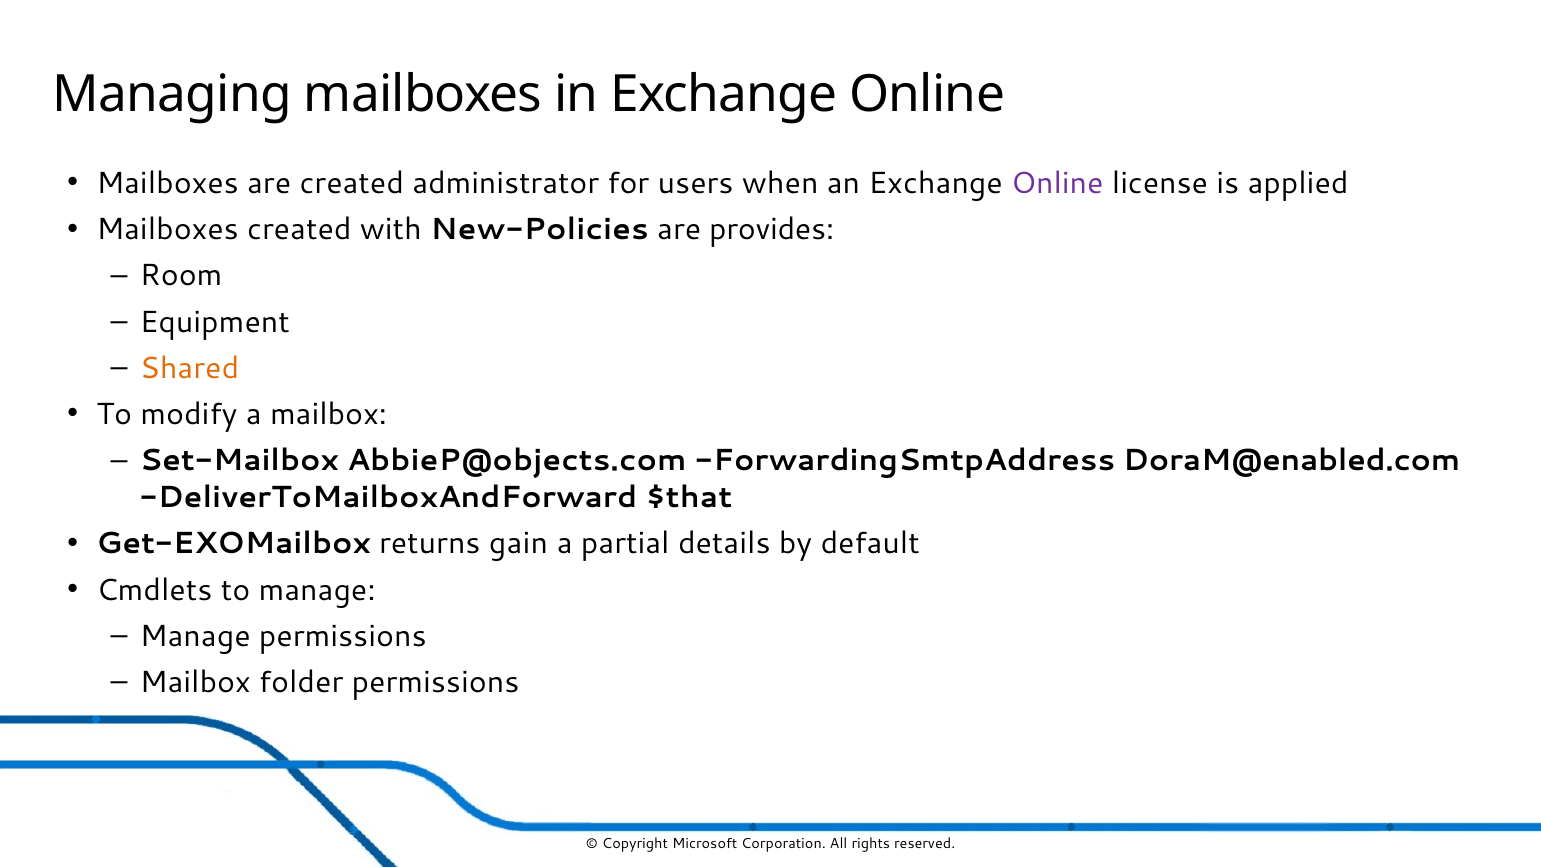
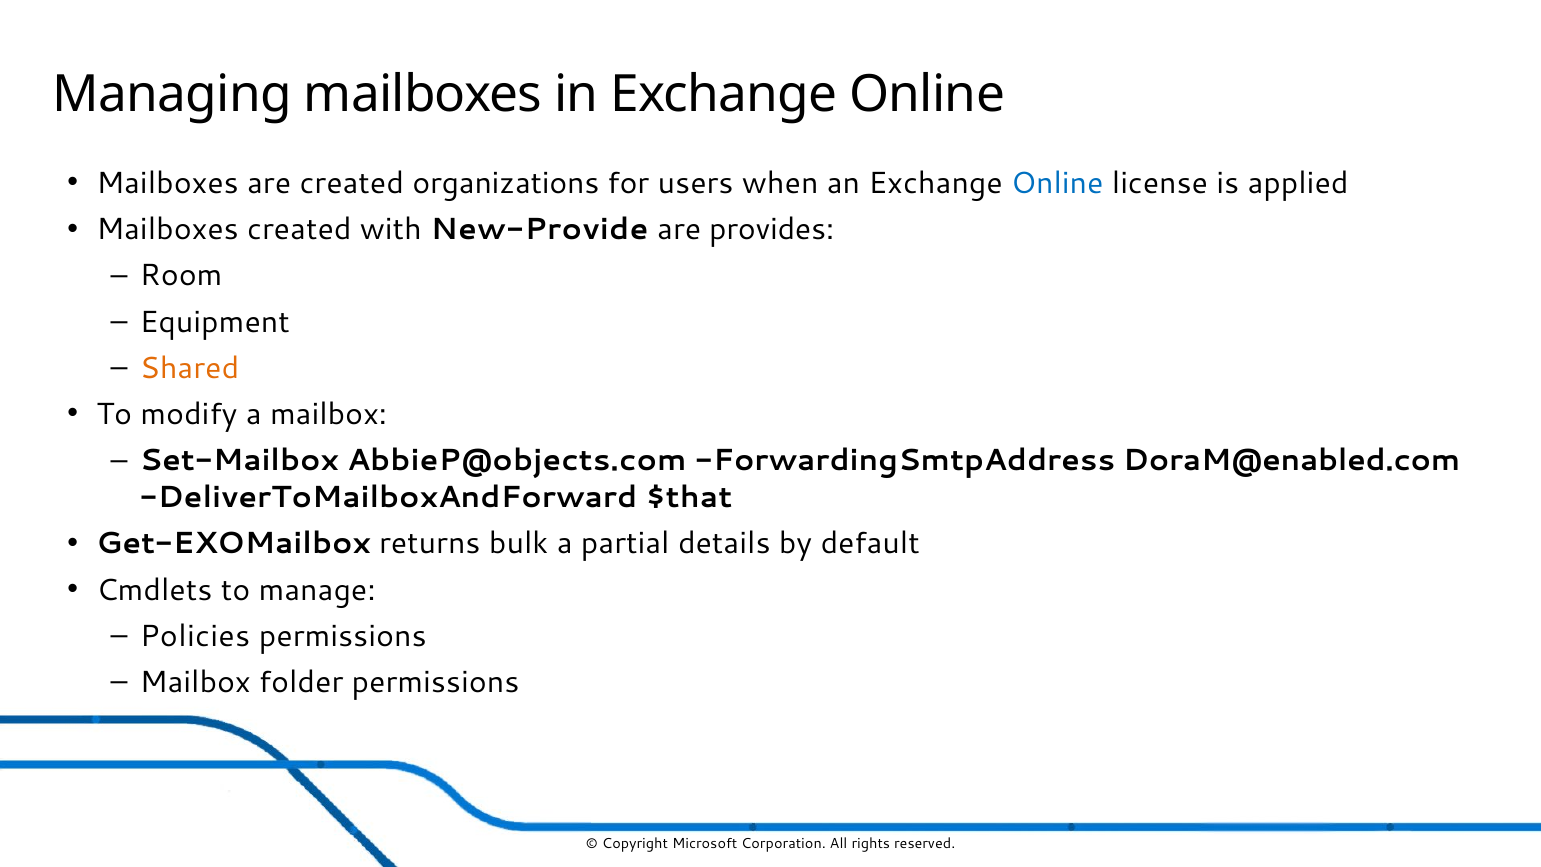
administrator: administrator -> organizations
Online at (1057, 183) colour: purple -> blue
New-Policies: New-Policies -> New-Provide
gain: gain -> bulk
Manage at (195, 636): Manage -> Policies
